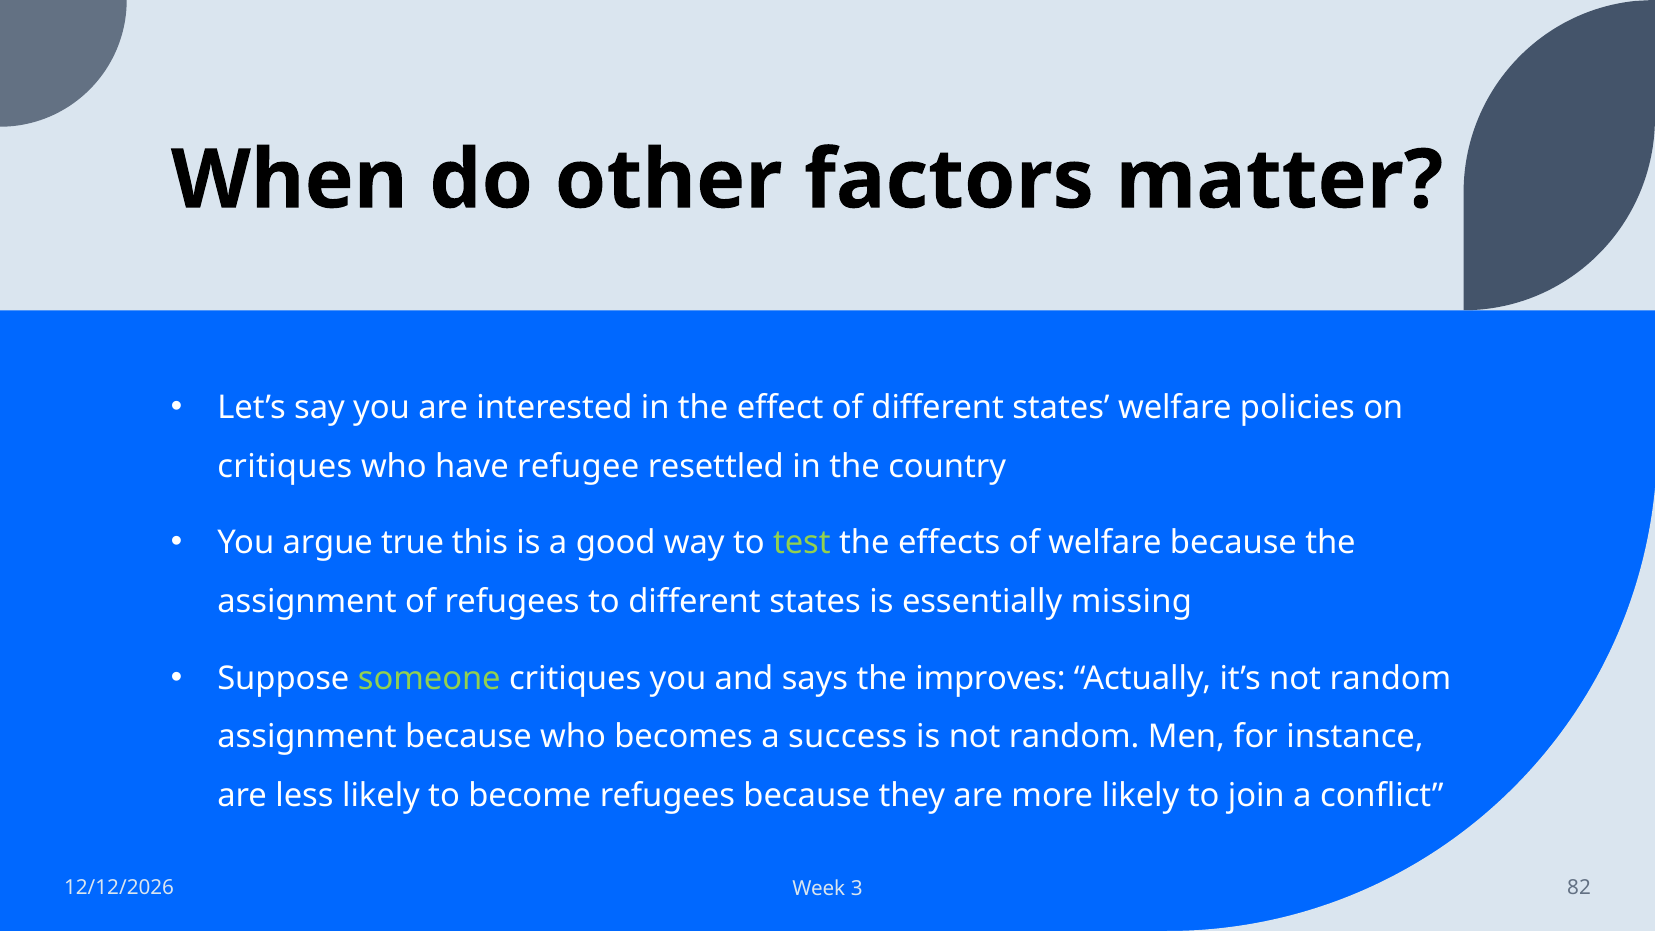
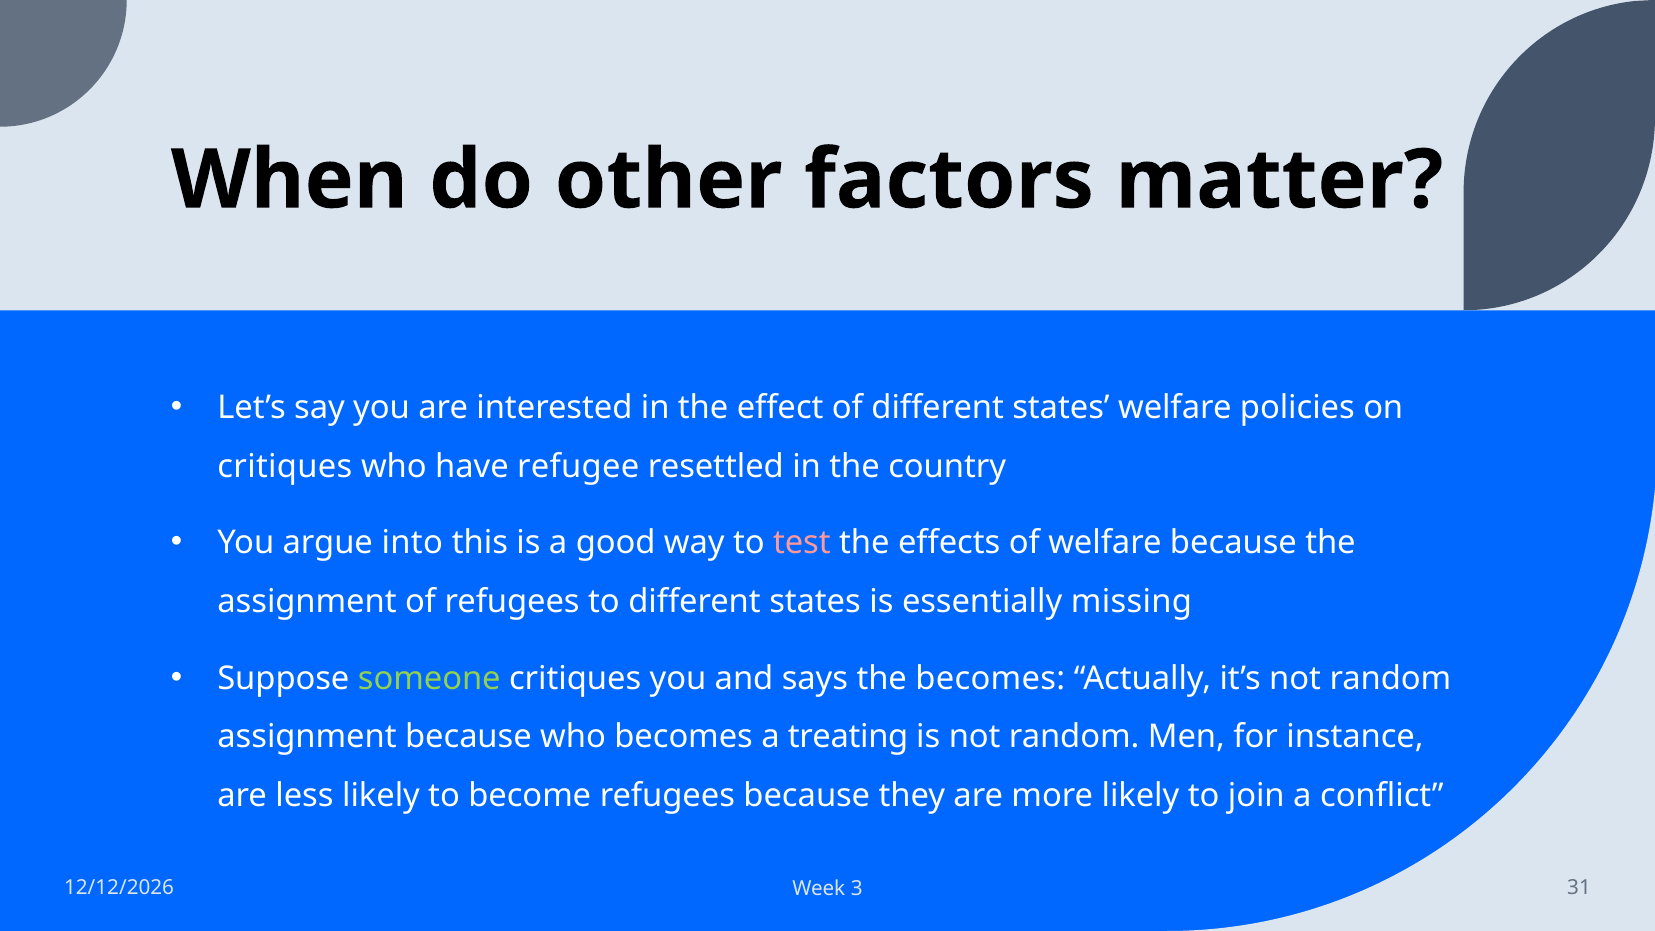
true: true -> into
test colour: light green -> pink
the improves: improves -> becomes
success: success -> treating
82: 82 -> 31
